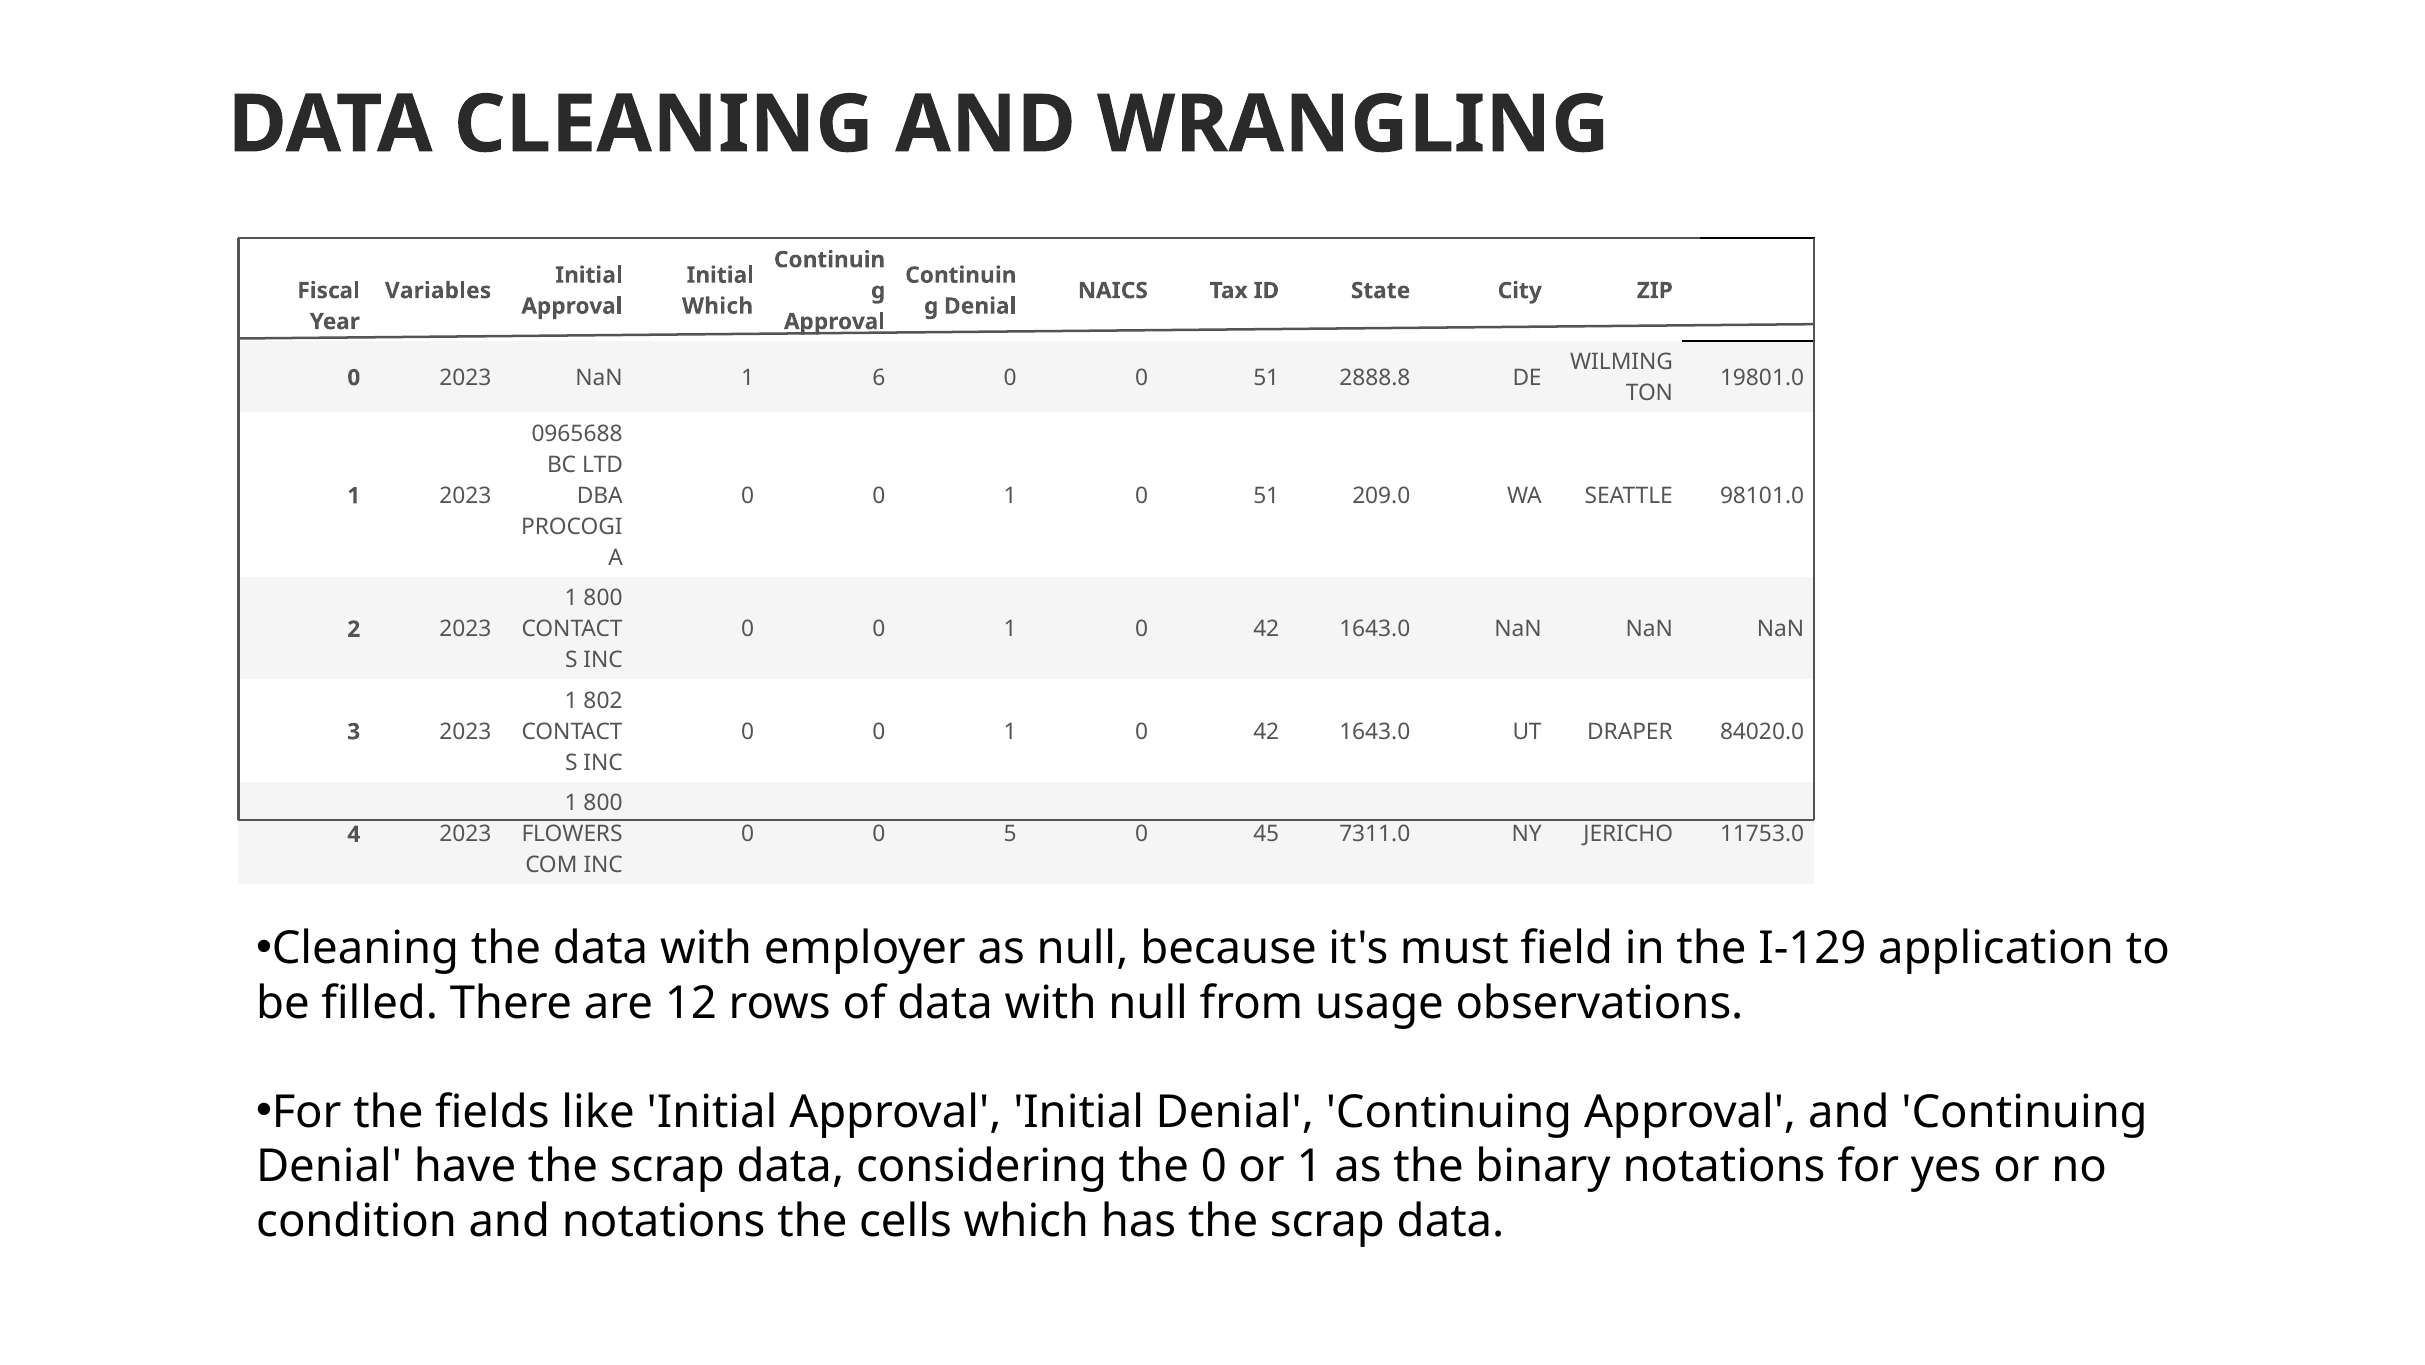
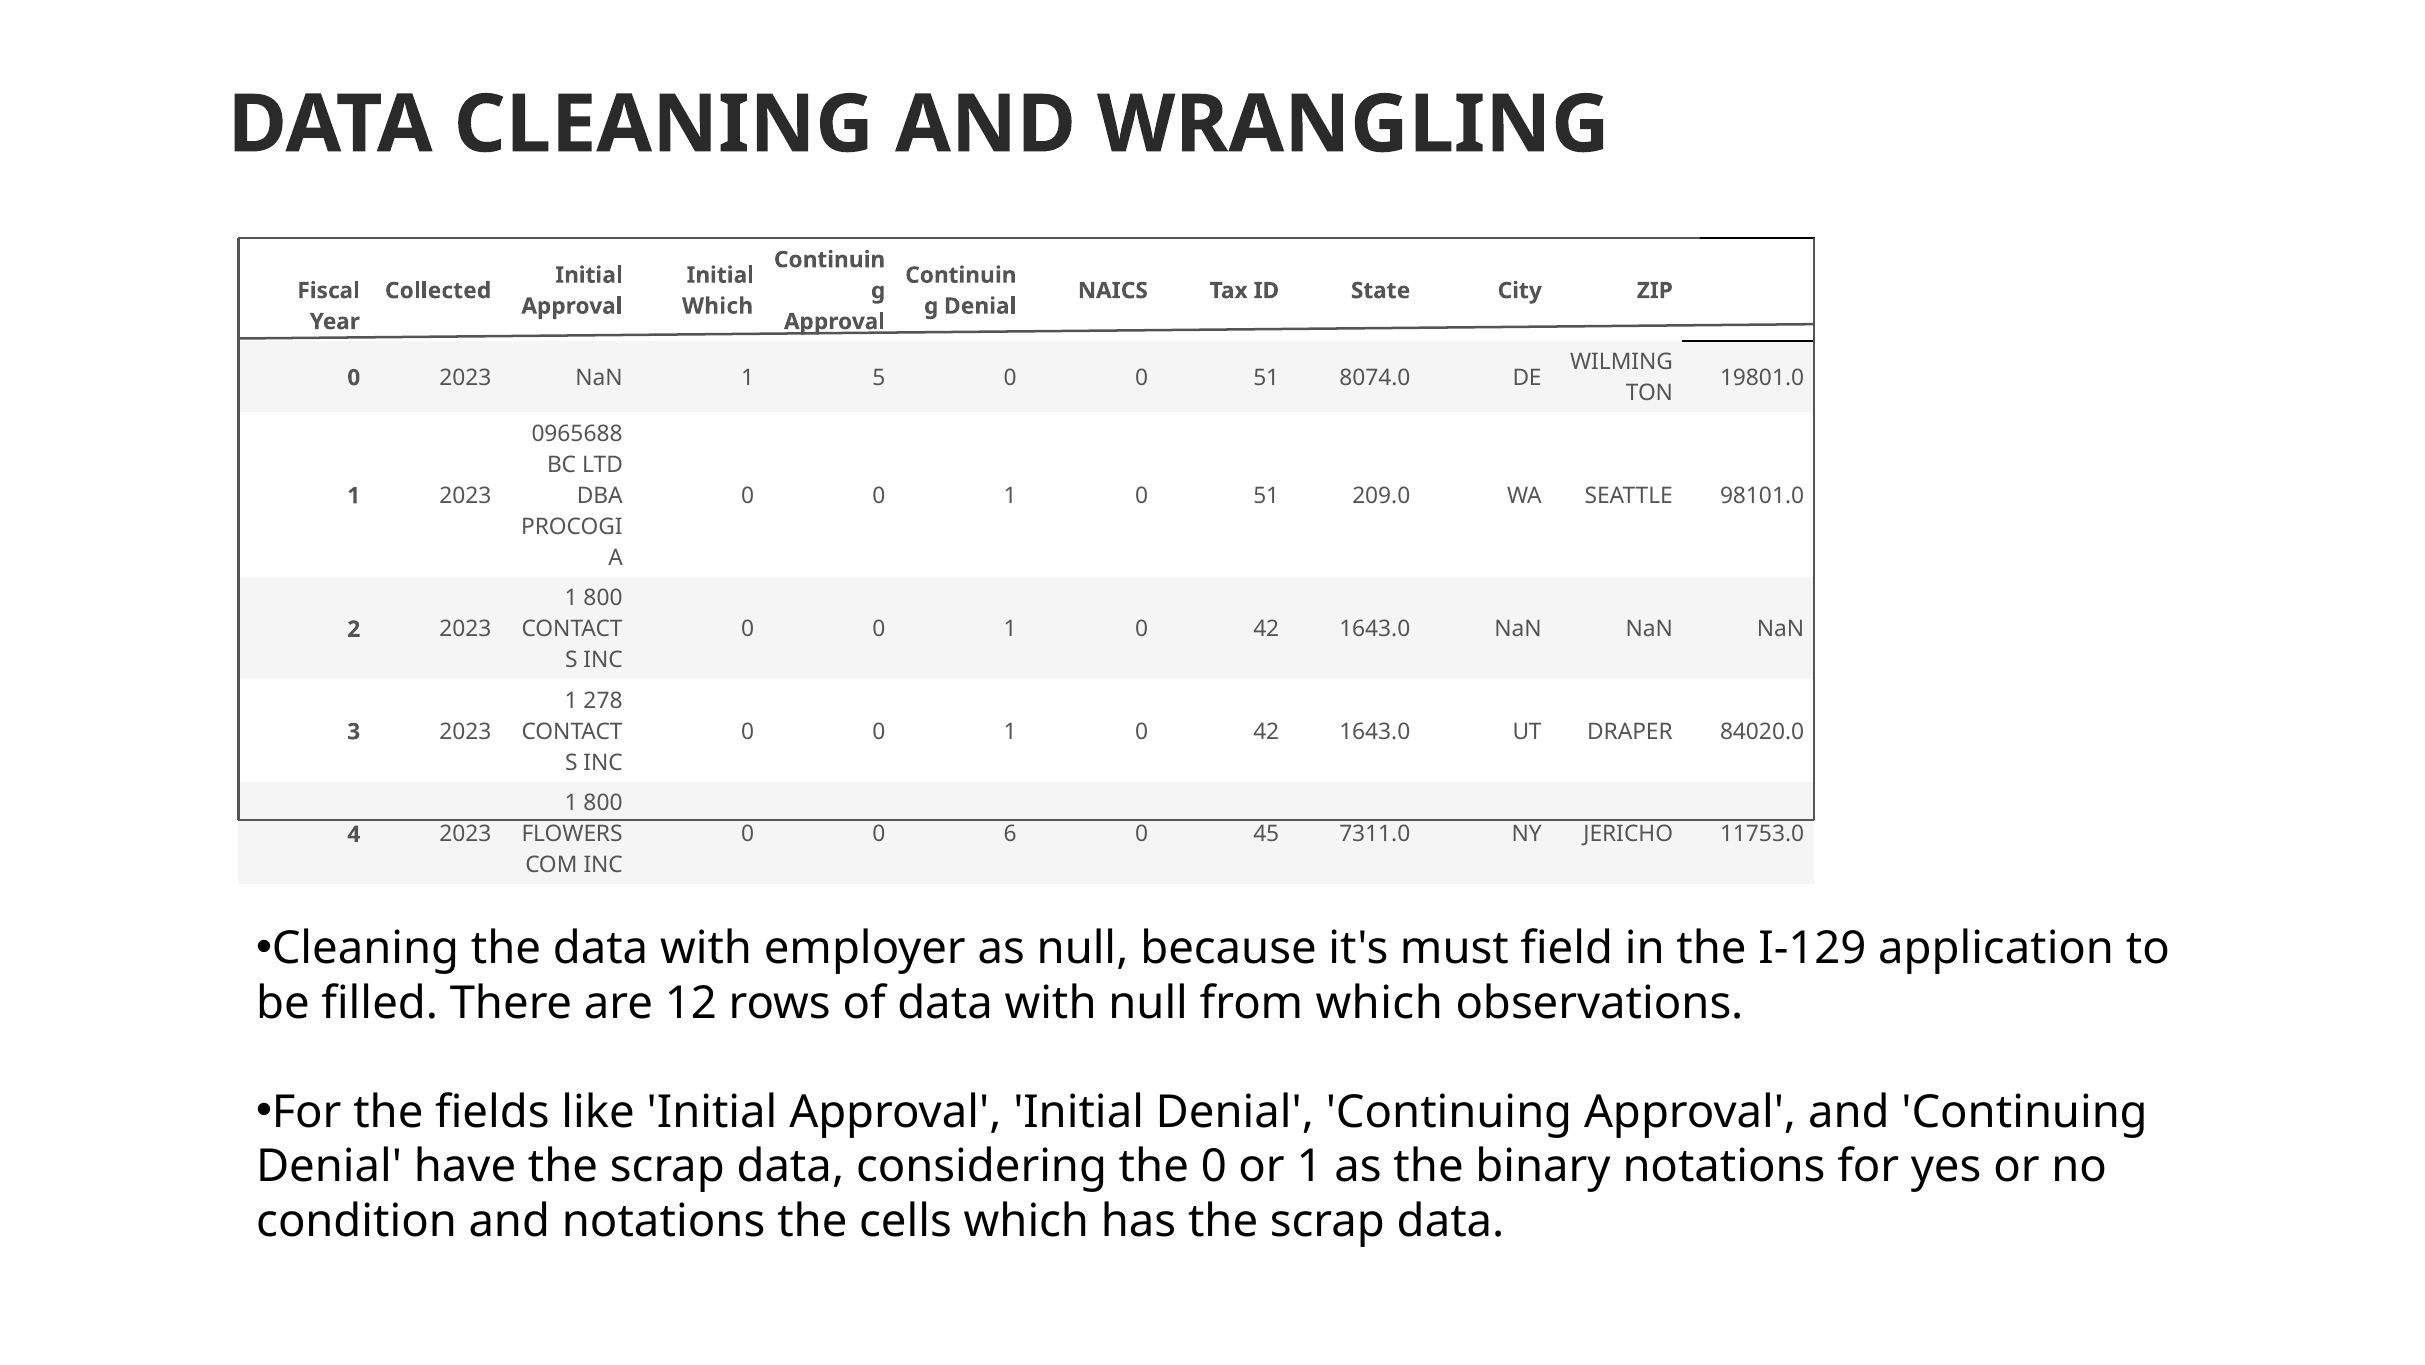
Variables: Variables -> Collected
6: 6 -> 5
2888.8: 2888.8 -> 8074.0
802: 802 -> 278
5: 5 -> 6
from usage: usage -> which
